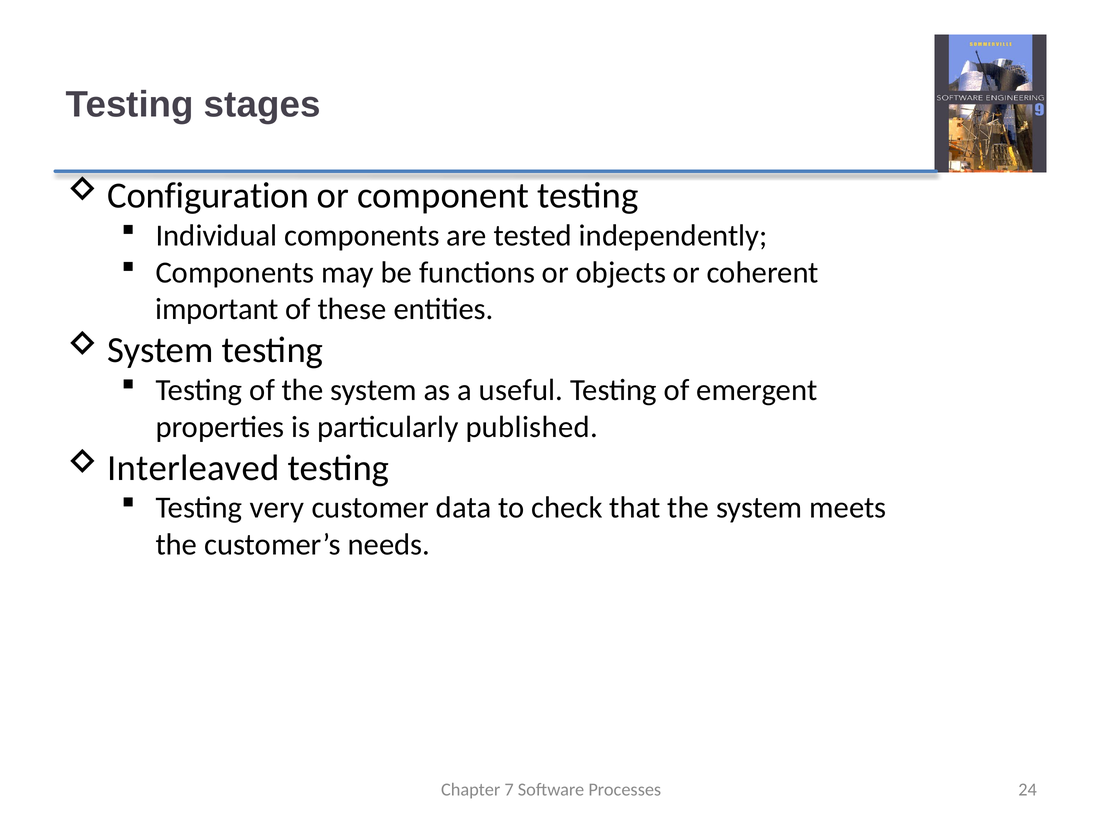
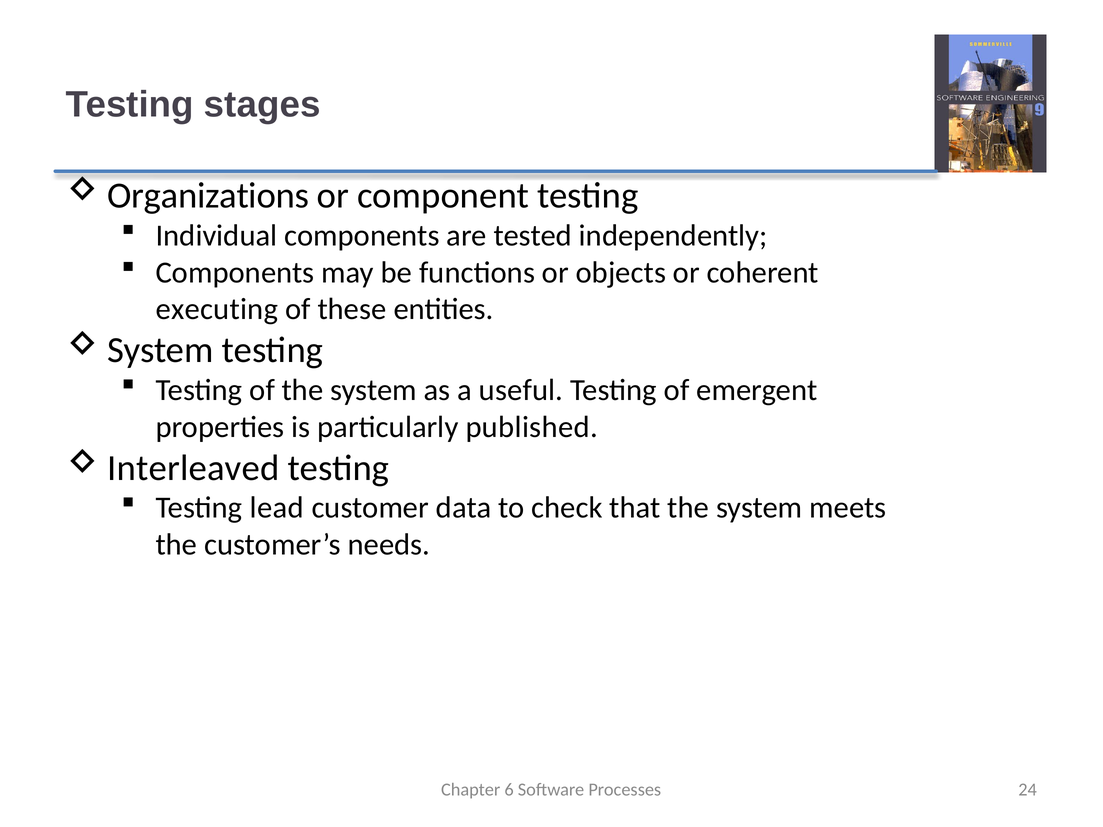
Configuration: Configuration -> Organizations
important: important -> executing
very: very -> lead
7: 7 -> 6
